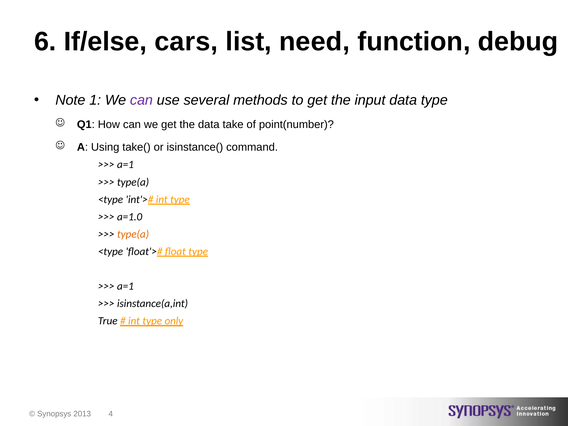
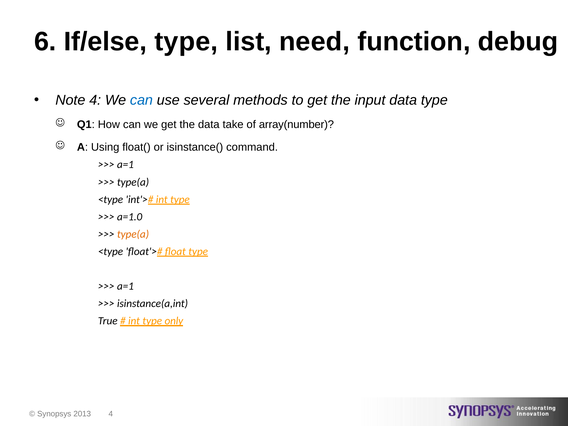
If/else cars: cars -> type
Note 1: 1 -> 4
can at (141, 100) colour: purple -> blue
point(number: point(number -> array(number
take(: take( -> float(
